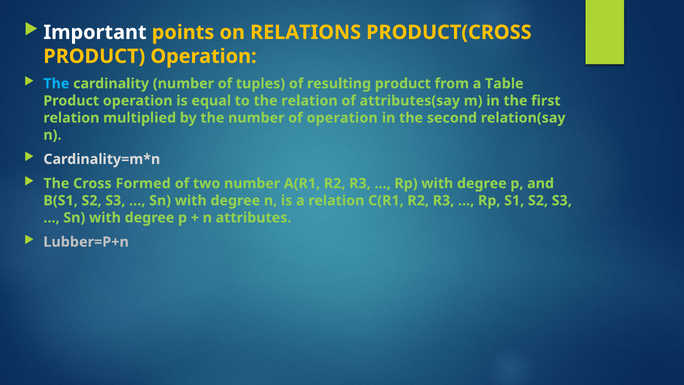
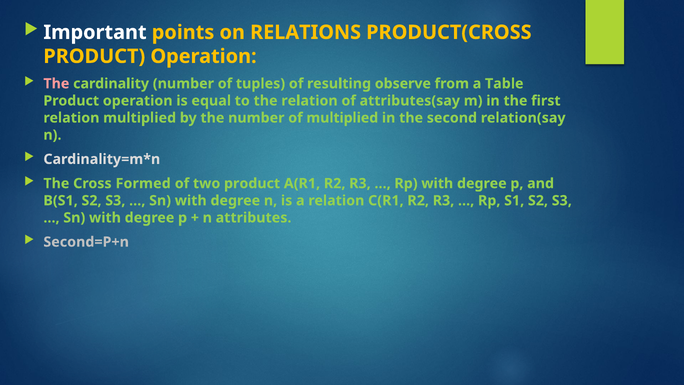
The at (56, 84) colour: light blue -> pink
resulting product: product -> observe
of operation: operation -> multiplied
two number: number -> product
Lubber=P+n: Lubber=P+n -> Second=P+n
